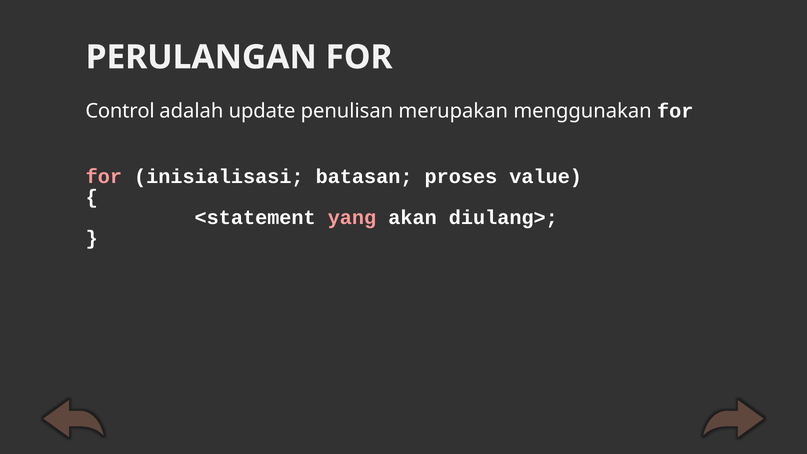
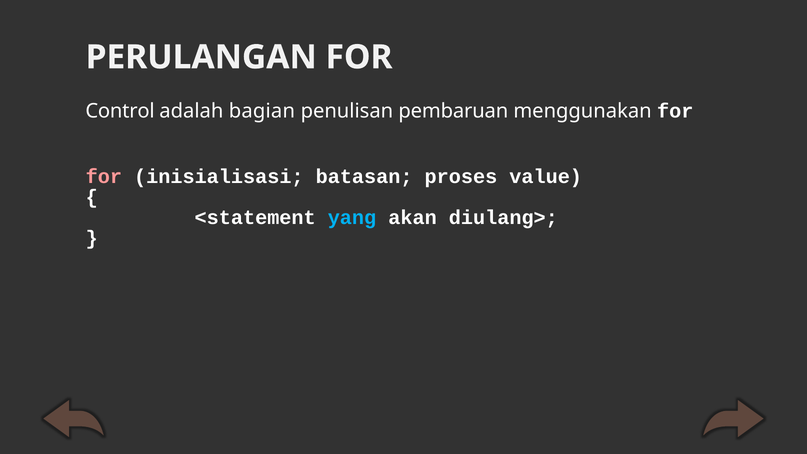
update: update -> bagian
merupakan: merupakan -> pembaruan
yang colour: pink -> light blue
